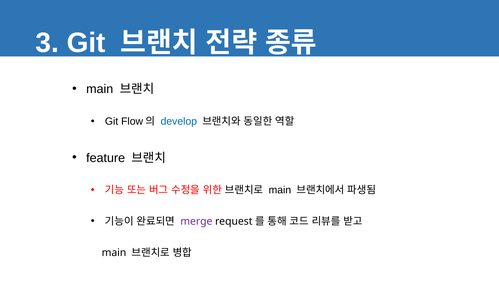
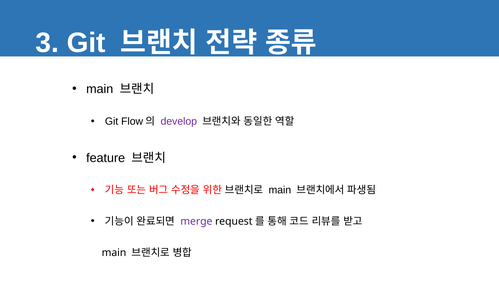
develop colour: blue -> purple
